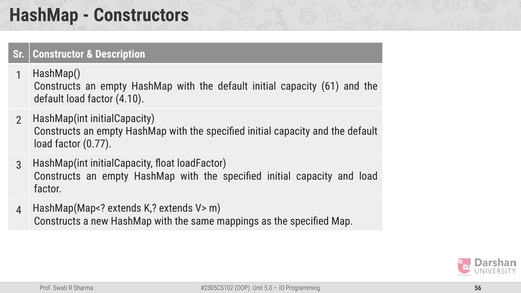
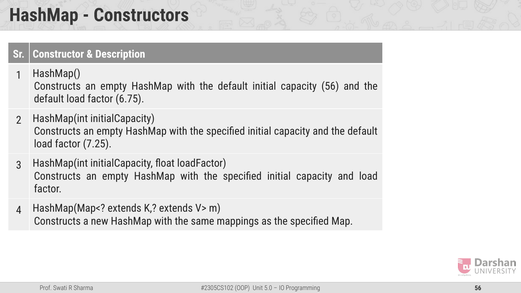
capacity 61: 61 -> 56
4.10: 4.10 -> 6.75
0.77: 0.77 -> 7.25
